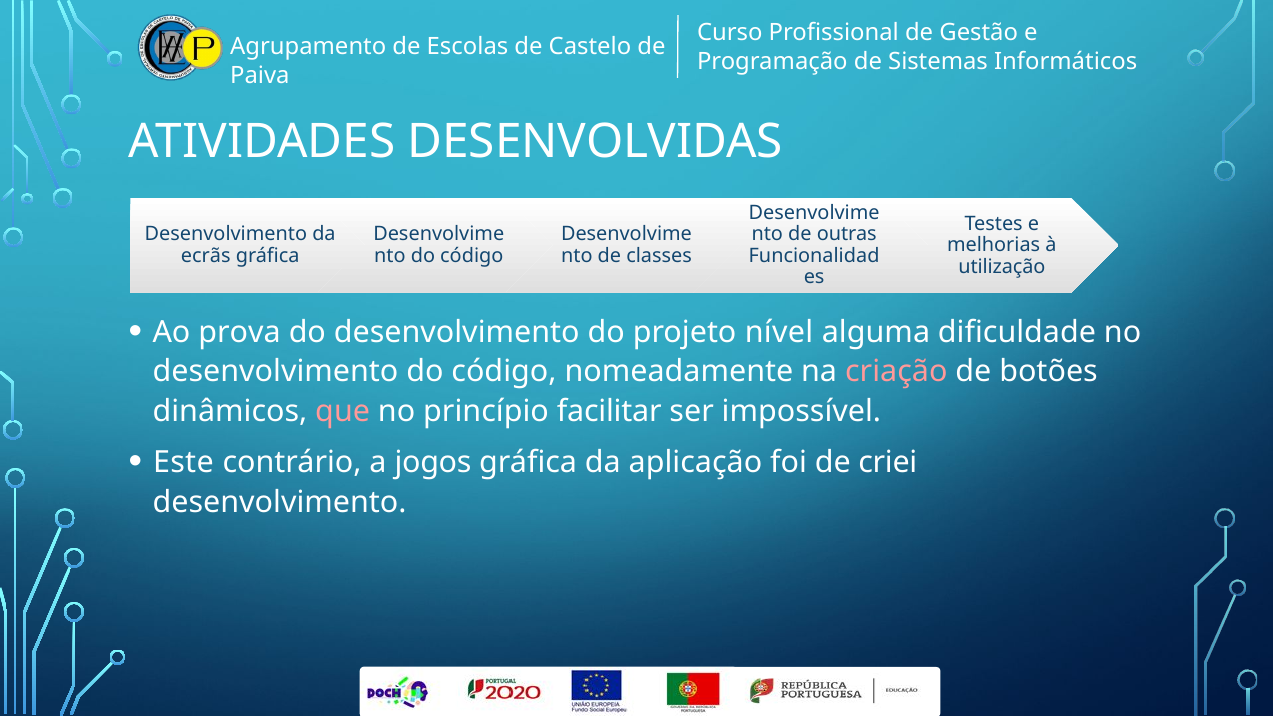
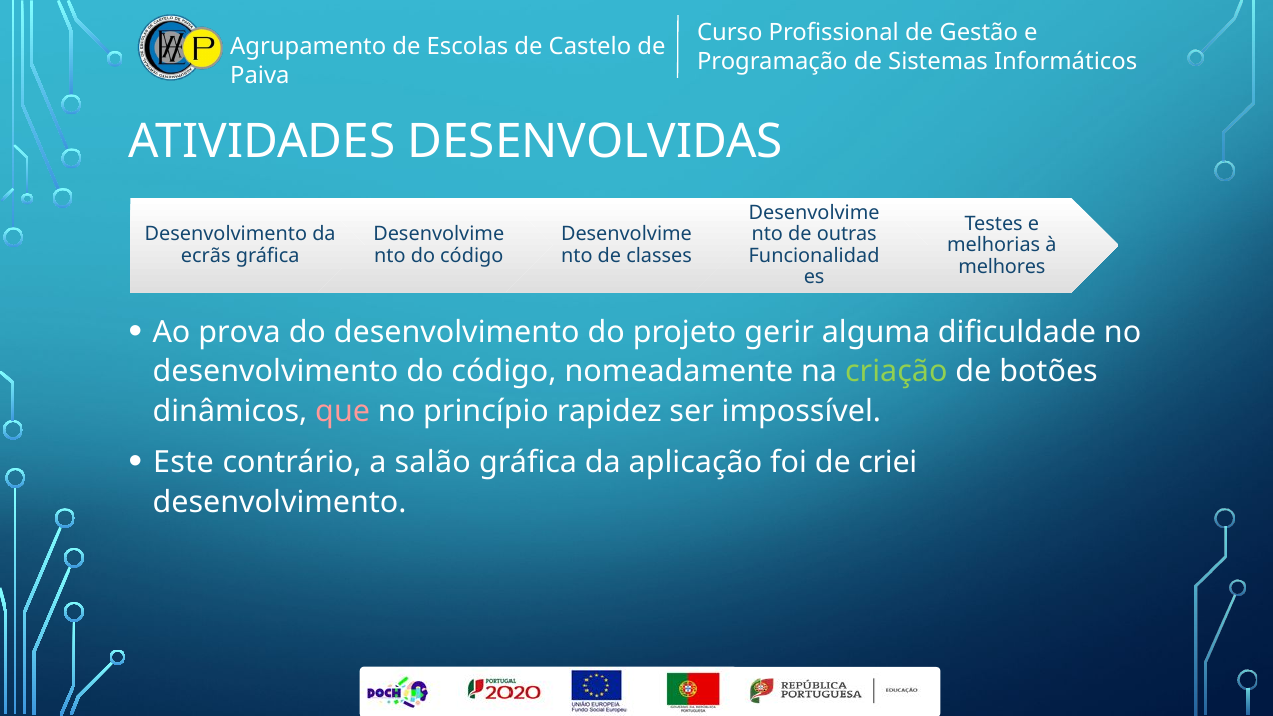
utilização: utilização -> melhores
nível: nível -> gerir
criação colour: pink -> light green
facilitar: facilitar -> rapidez
jogos: jogos -> salão
